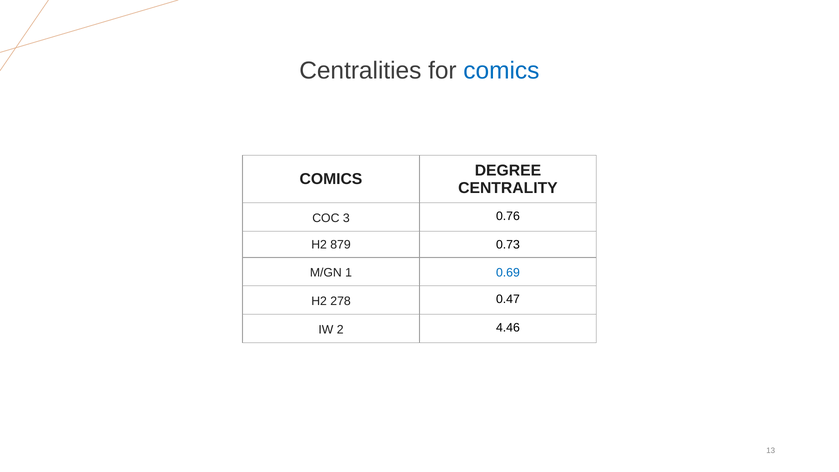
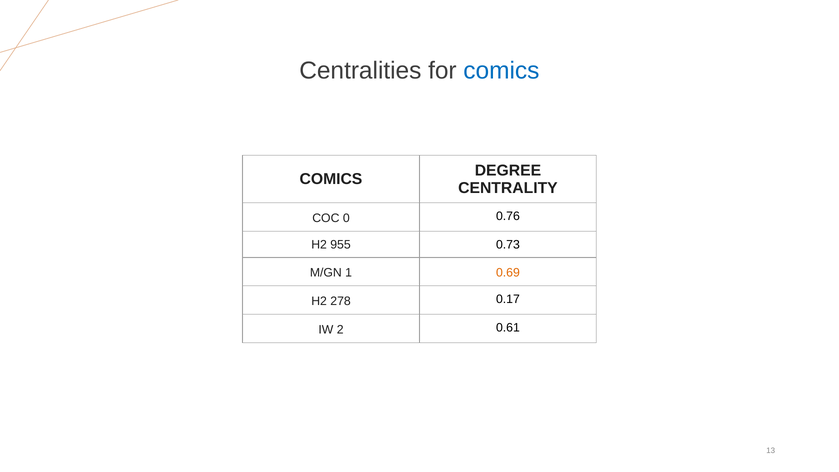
3: 3 -> 0
879: 879 -> 955
0.69 colour: blue -> orange
0.47: 0.47 -> 0.17
4.46: 4.46 -> 0.61
